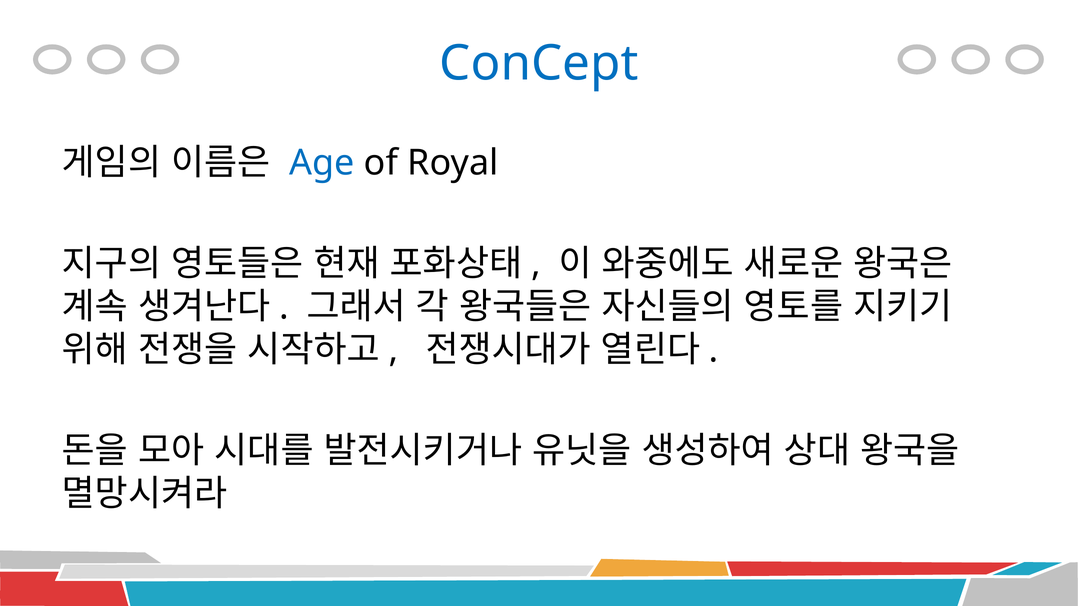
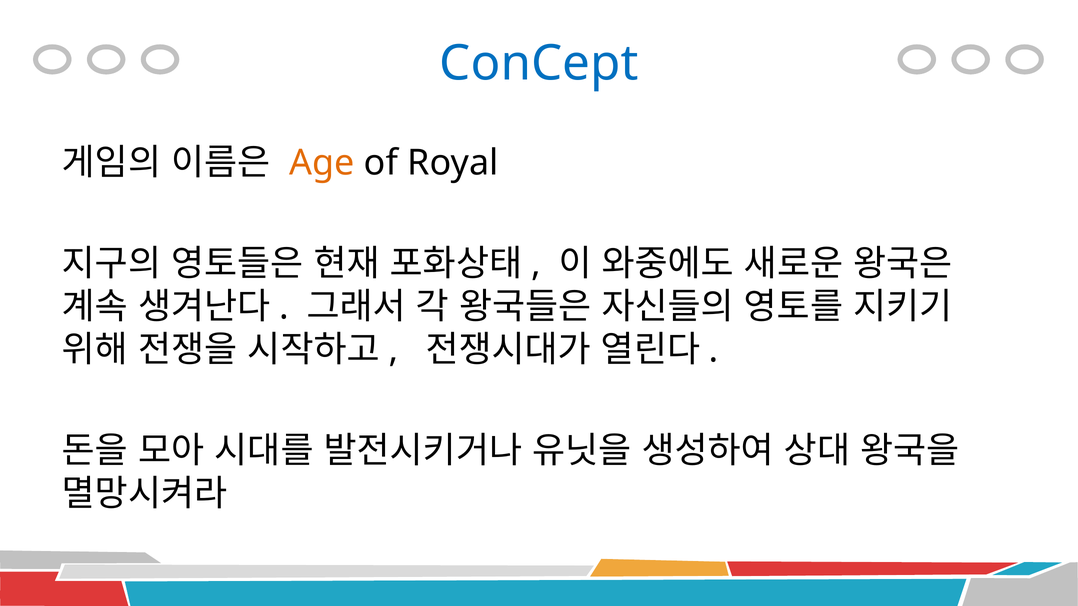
Age colour: blue -> orange
